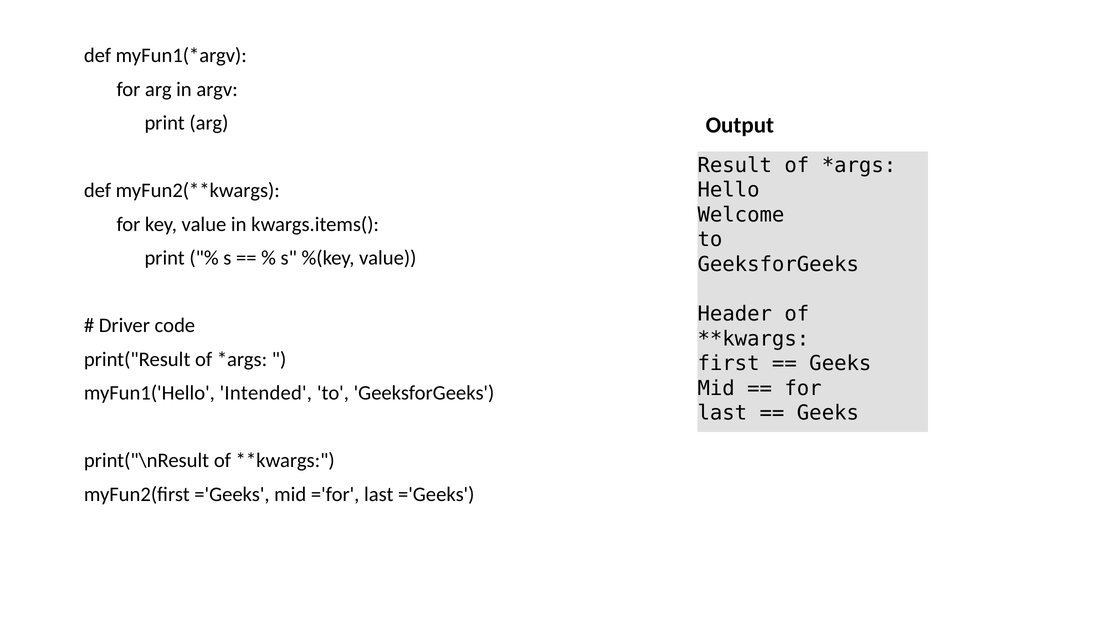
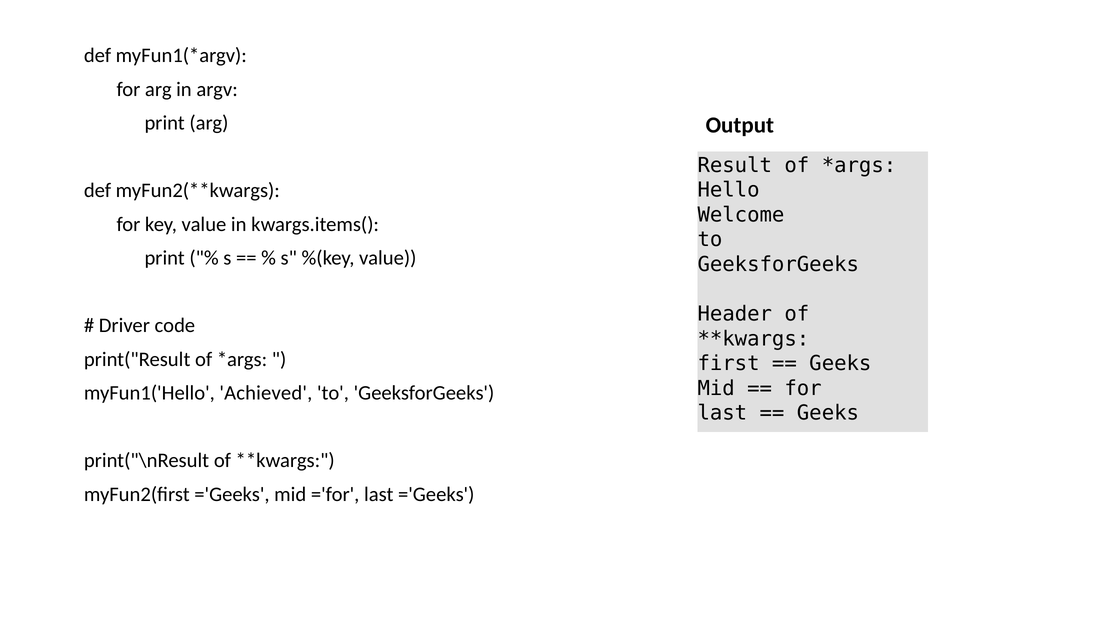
Intended: Intended -> Achieved
